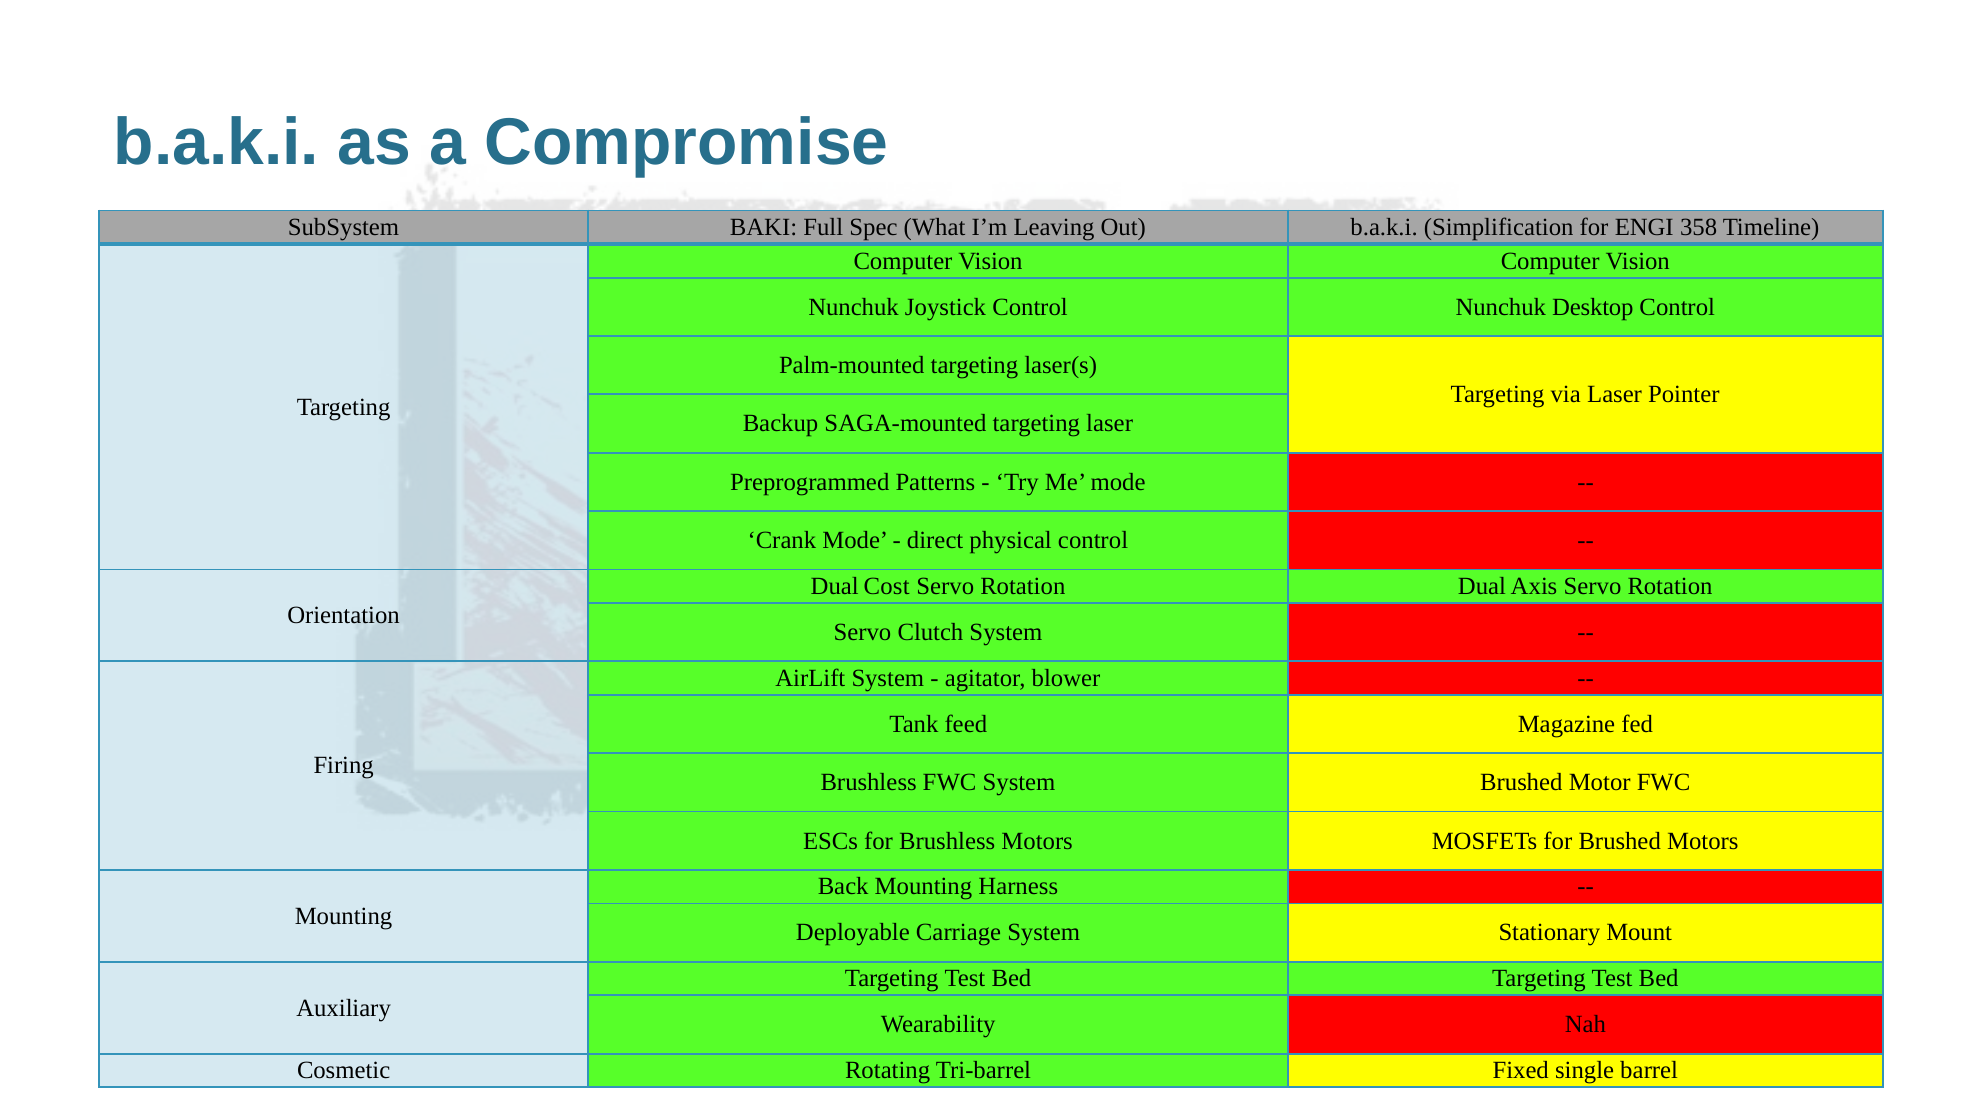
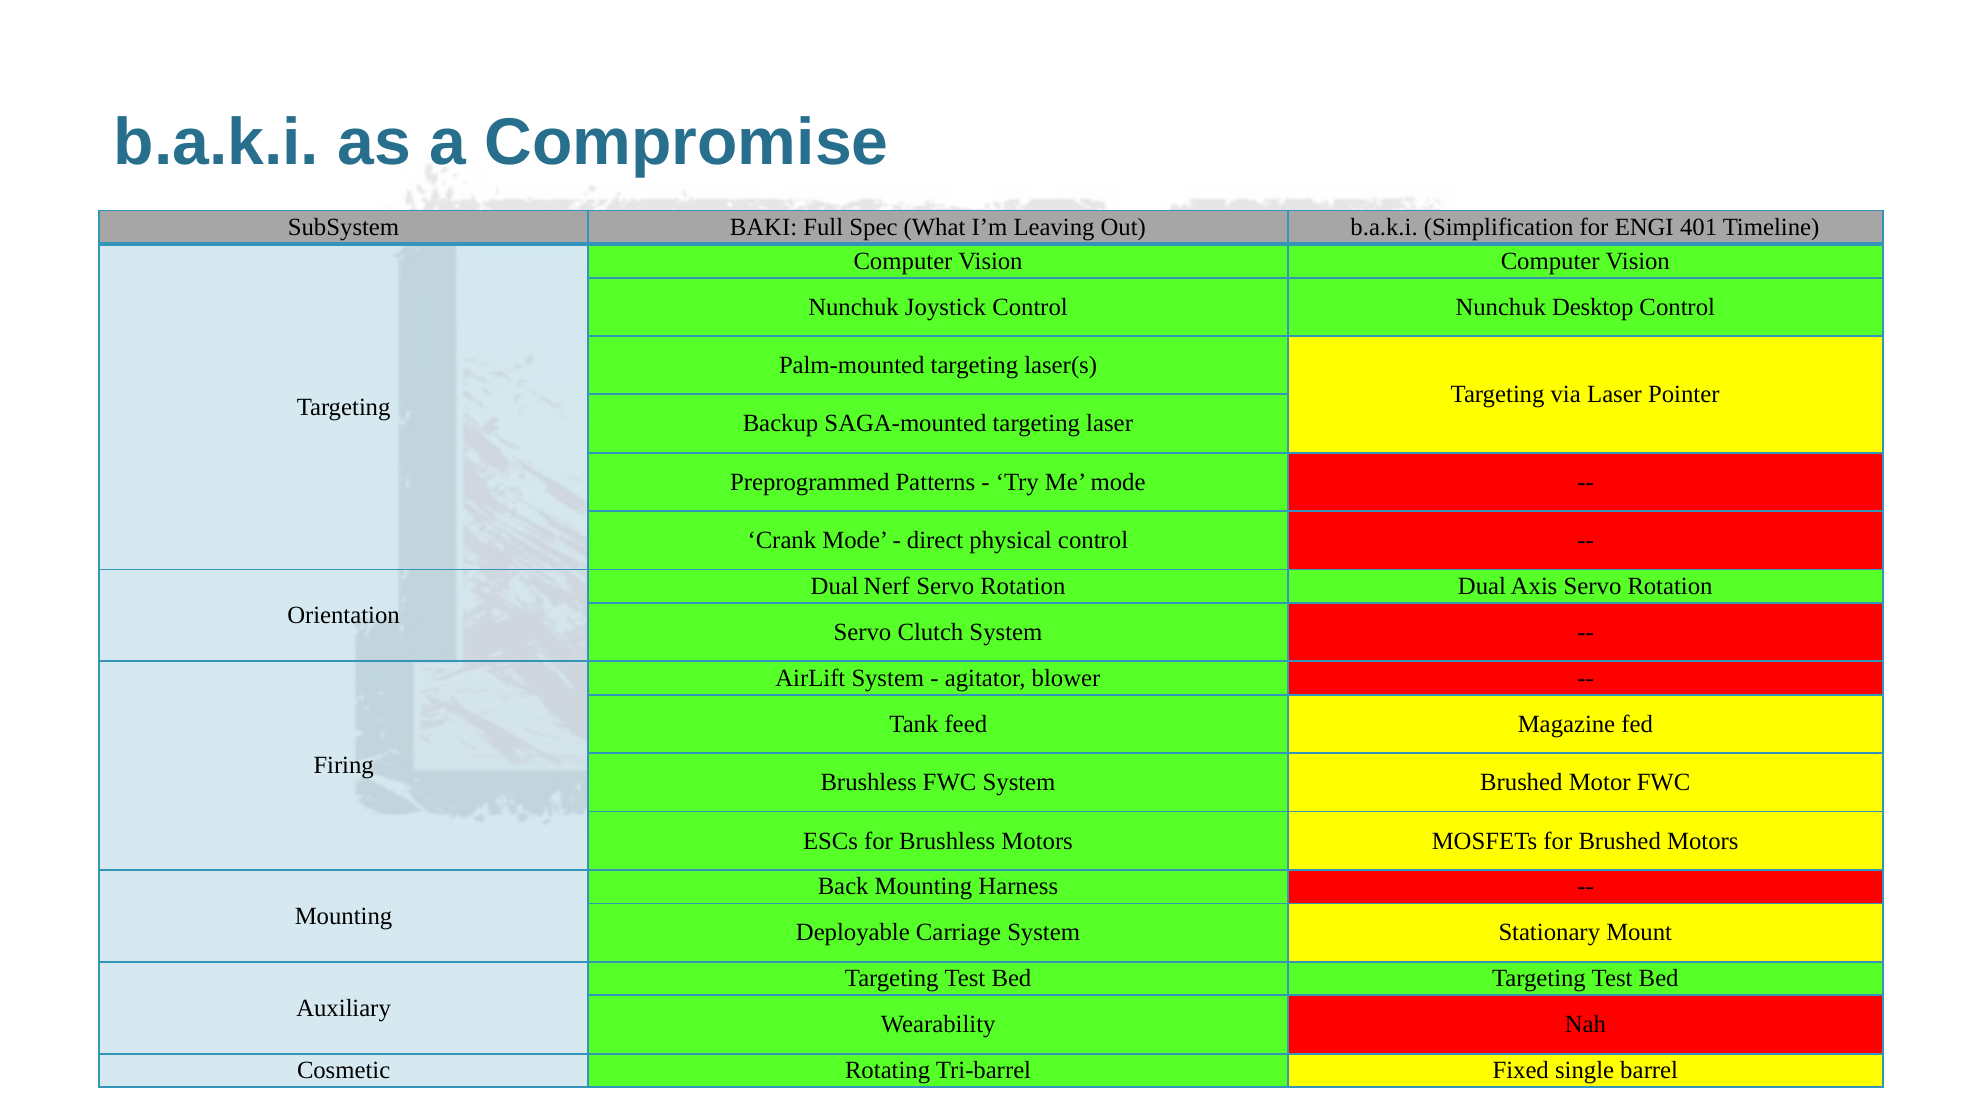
358: 358 -> 401
Cost: Cost -> Nerf
